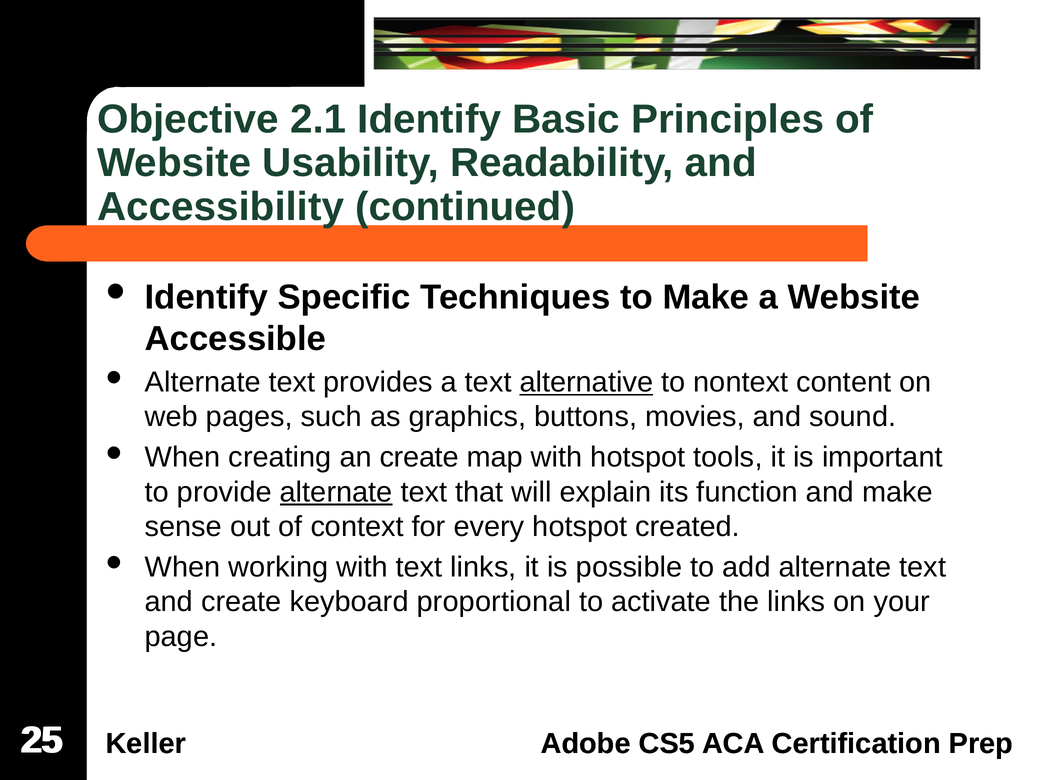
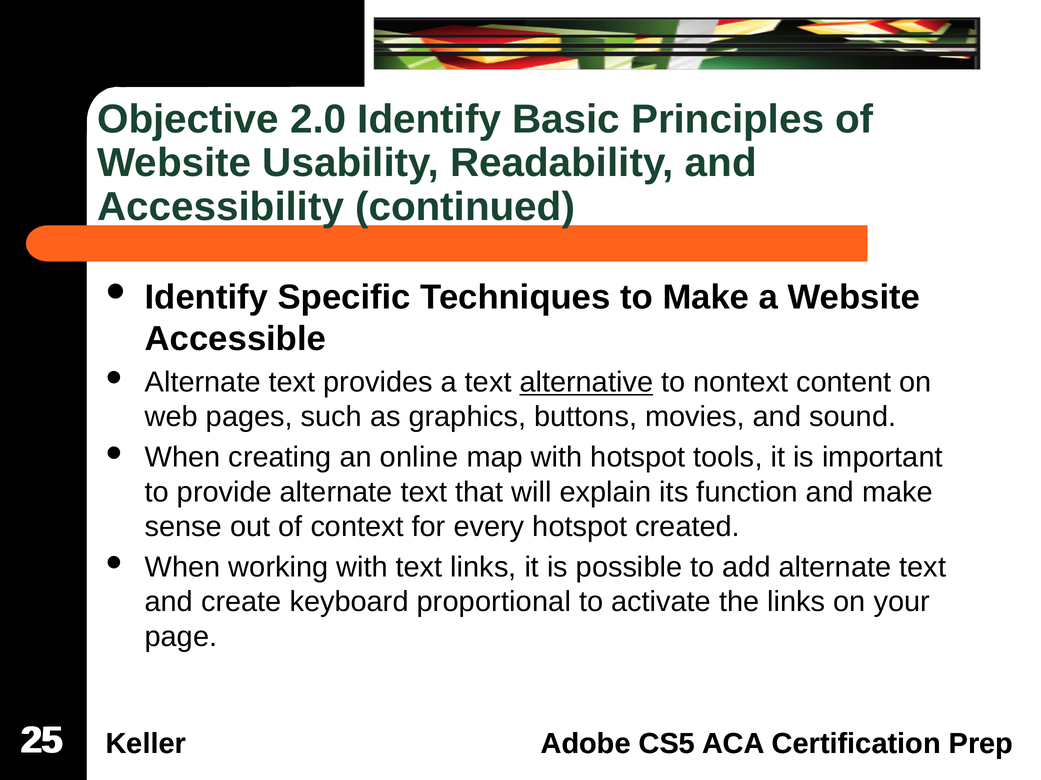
2.1: 2.1 -> 2.0
an create: create -> online
alternate at (336, 493) underline: present -> none
